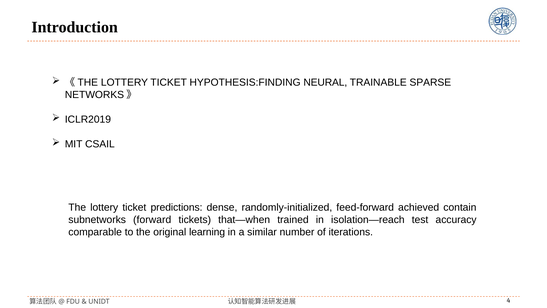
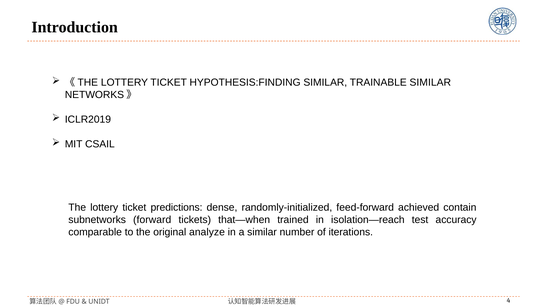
HYPOTHESIS:FINDING NEURAL: NEURAL -> SIMILAR
TRAINABLE SPARSE: SPARSE -> SIMILAR
learning: learning -> analyze
